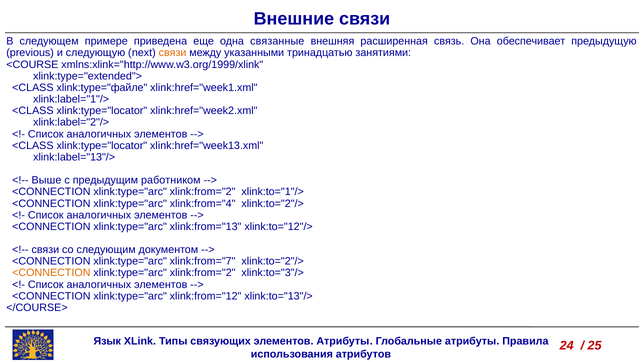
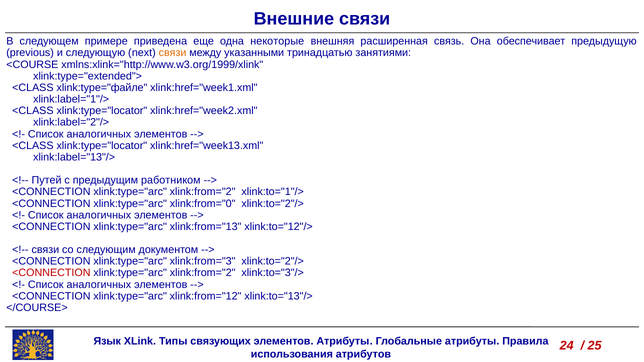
связанные: связанные -> некоторые
Выше: Выше -> Путей
xlink:from="4: xlink:from="4 -> xlink:from="0
xlink:from="7: xlink:from="7 -> xlink:from="3
<CONNECTION at (51, 273) colour: orange -> red
